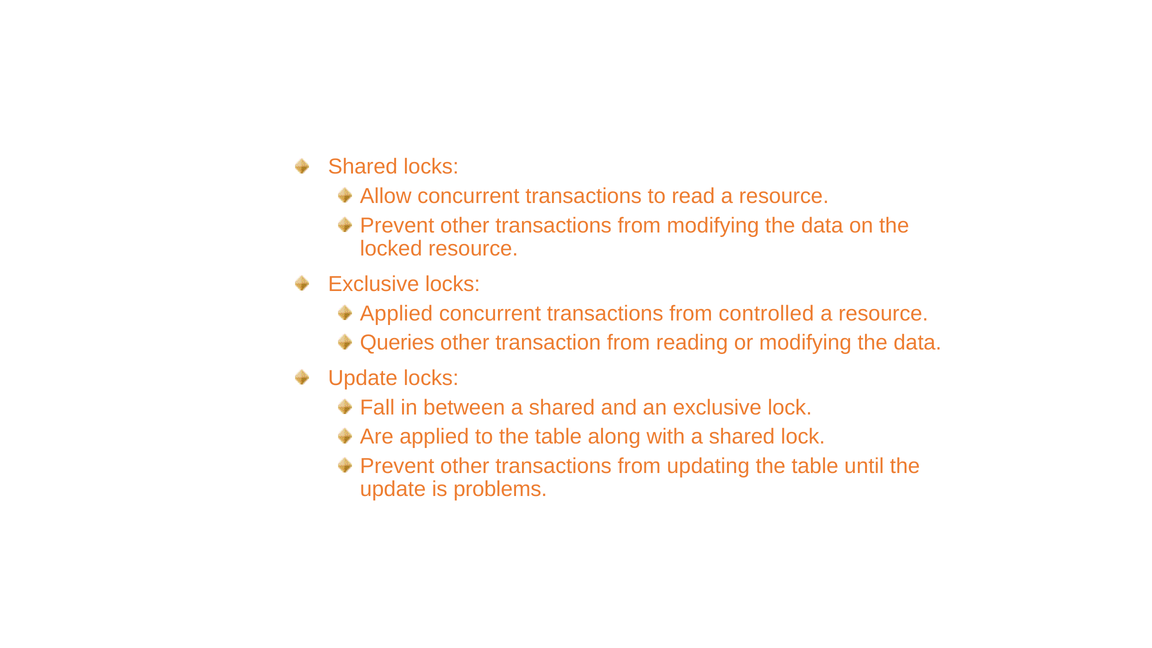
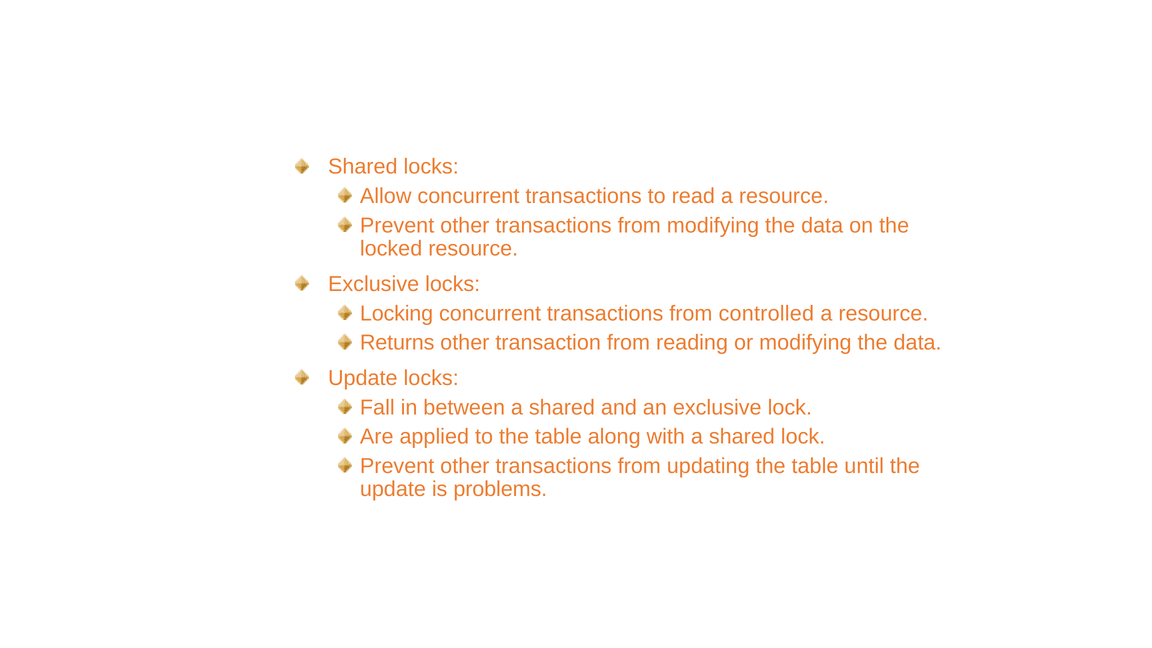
Applied at (396, 313): Applied -> Locking
Queries: Queries -> Returns
